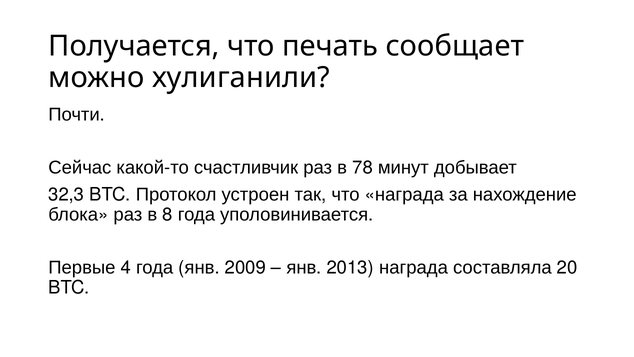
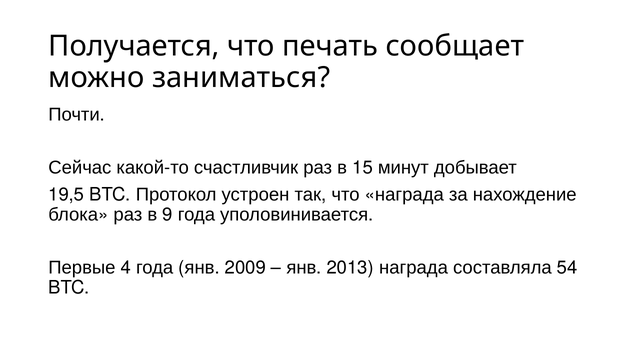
хулиганили: хулиганили -> заниматься
78: 78 -> 15
32,3: 32,3 -> 19,5
8: 8 -> 9
20: 20 -> 54
